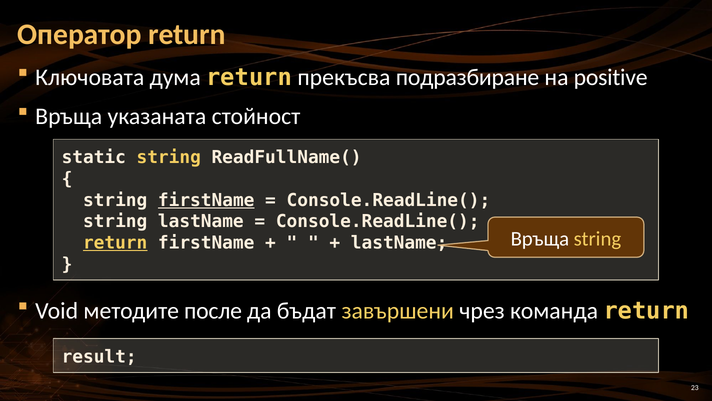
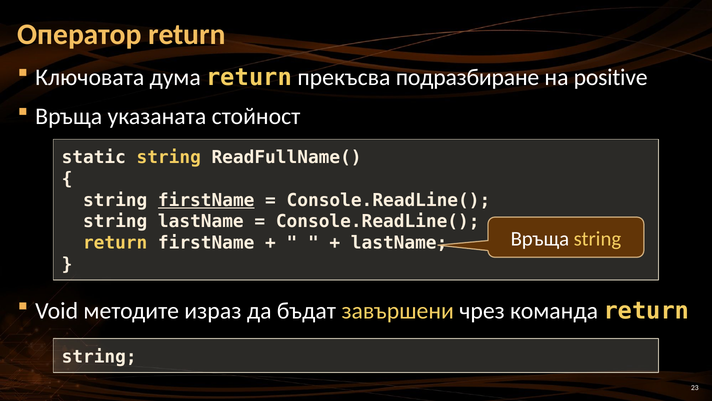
return at (115, 243) underline: present -> none
после: после -> израз
result at (99, 357): result -> string
